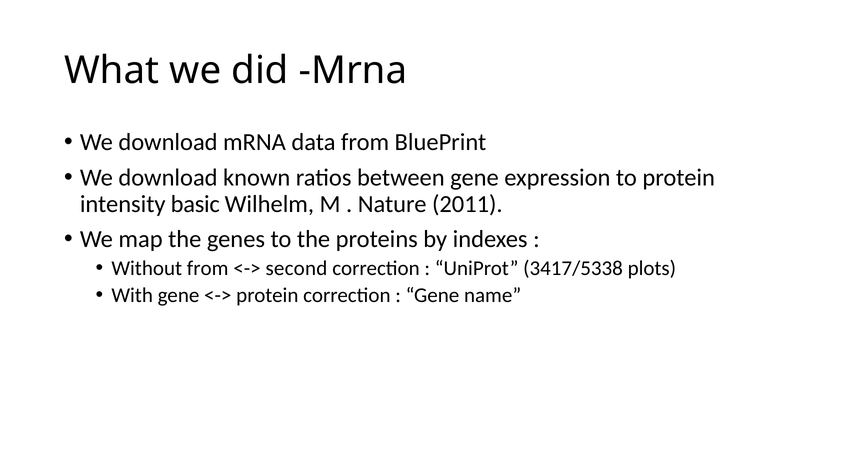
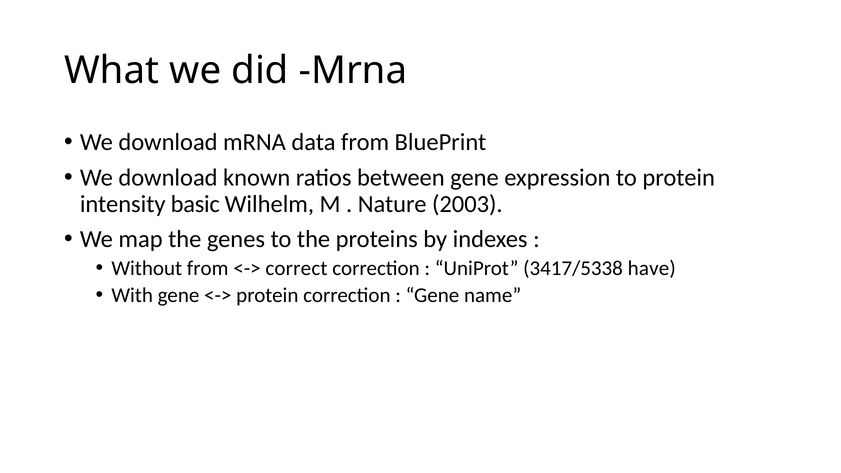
2011: 2011 -> 2003
second: second -> correct
plots: plots -> have
